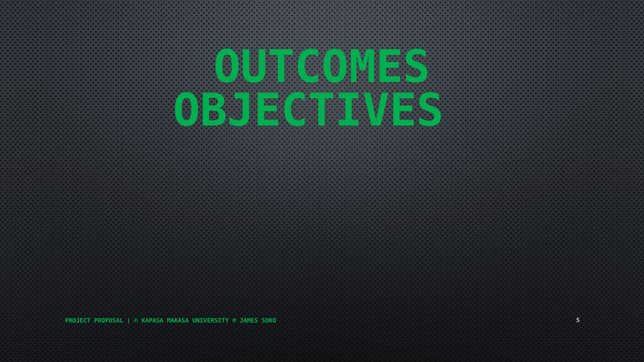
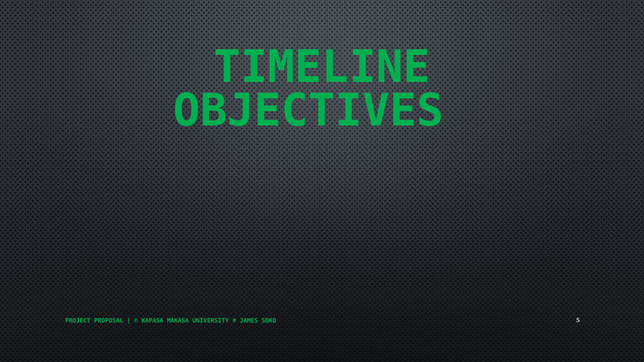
OUTCOMES: OUTCOMES -> TIMELINE
